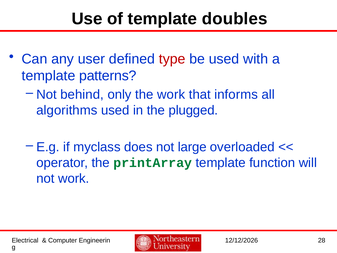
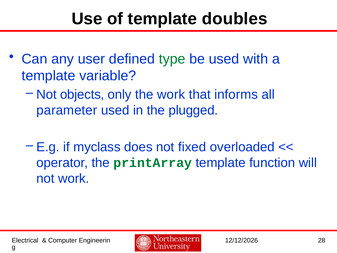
type colour: red -> green
patterns: patterns -> variable
behind: behind -> objects
algorithms: algorithms -> parameter
large: large -> fixed
